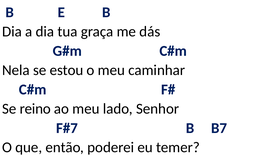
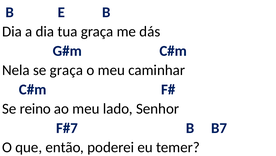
se estou: estou -> graça
